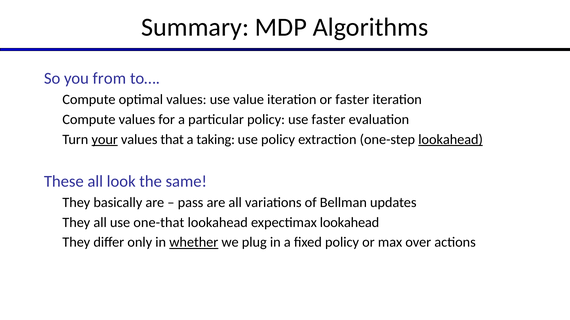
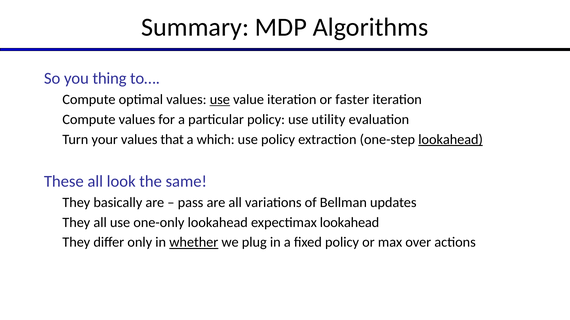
from: from -> thing
use at (220, 100) underline: none -> present
use faster: faster -> utility
your underline: present -> none
taking: taking -> which
one-that: one-that -> one-only
